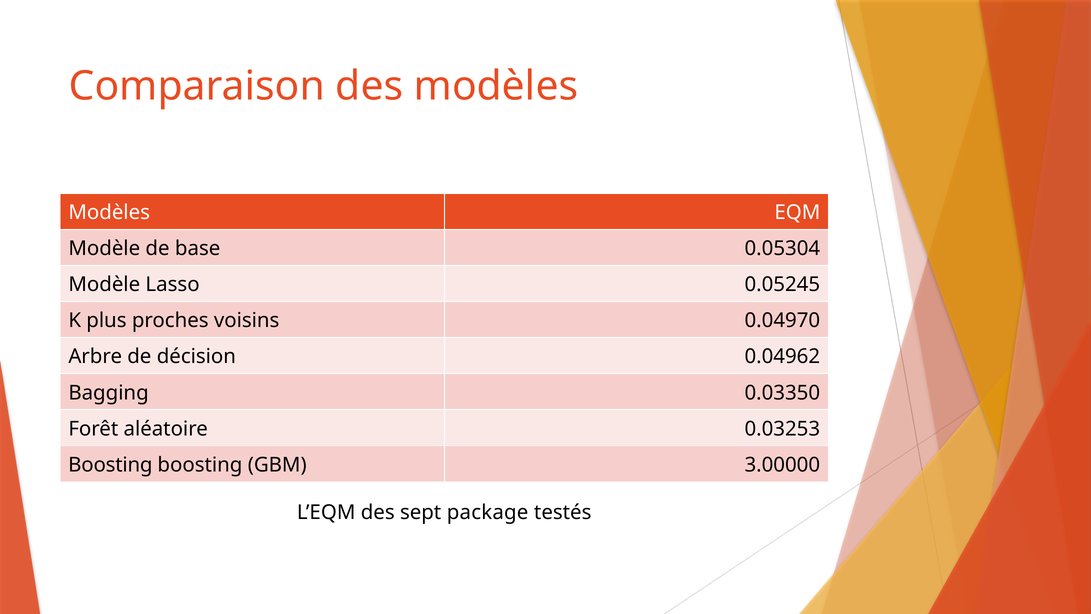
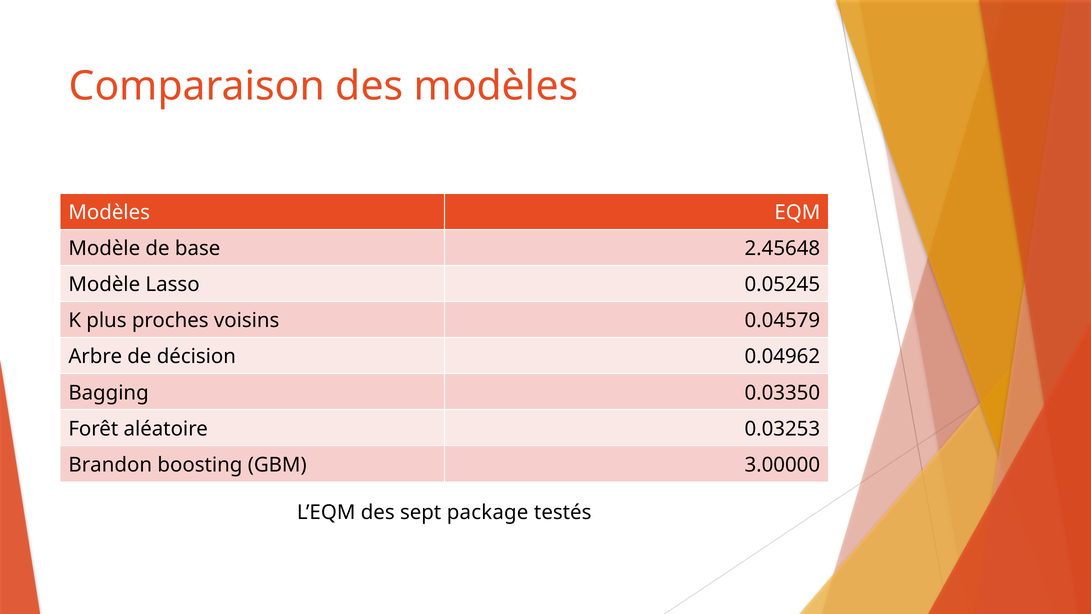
0.05304: 0.05304 -> 2.45648
0.04970: 0.04970 -> 0.04579
Boosting at (110, 465): Boosting -> Brandon
